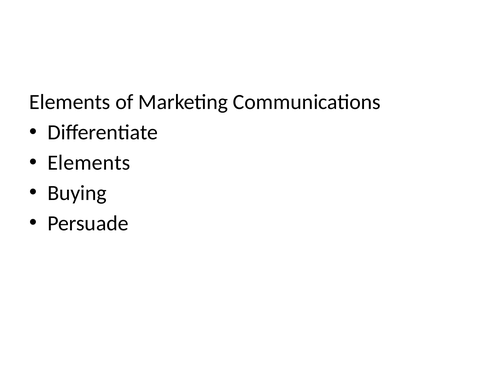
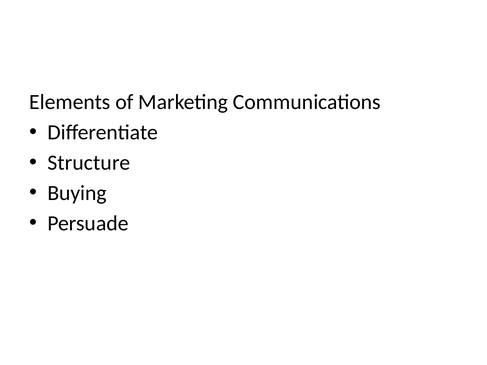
Elements at (89, 163): Elements -> Structure
